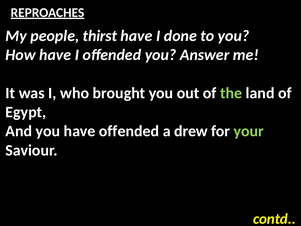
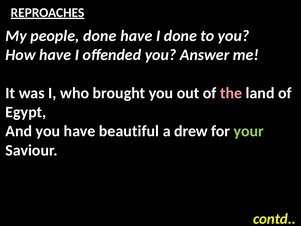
people thirst: thirst -> done
the colour: light green -> pink
have offended: offended -> beautiful
